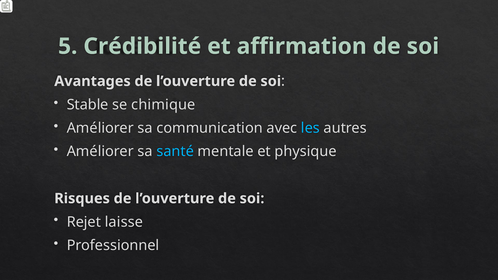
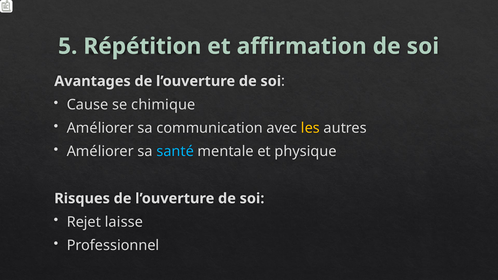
Crédibilité: Crédibilité -> Répétition
Stable: Stable -> Cause
les colour: light blue -> yellow
